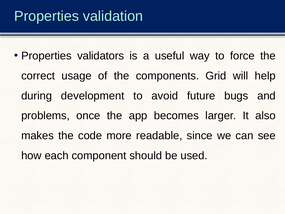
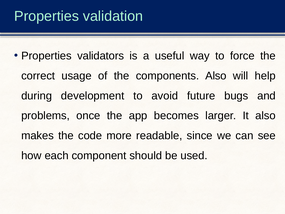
components Grid: Grid -> Also
